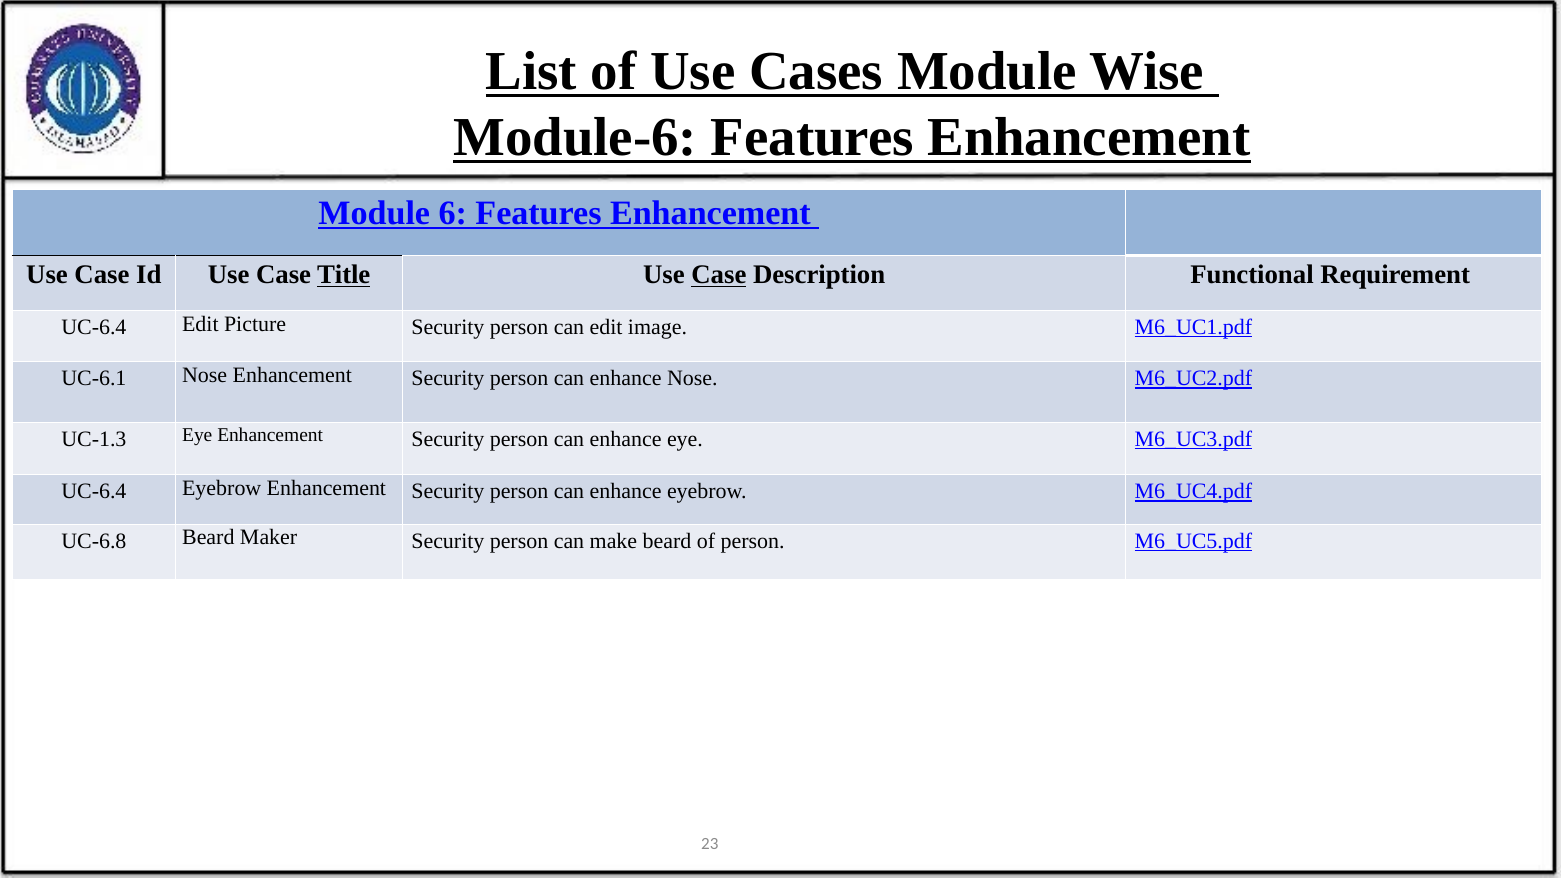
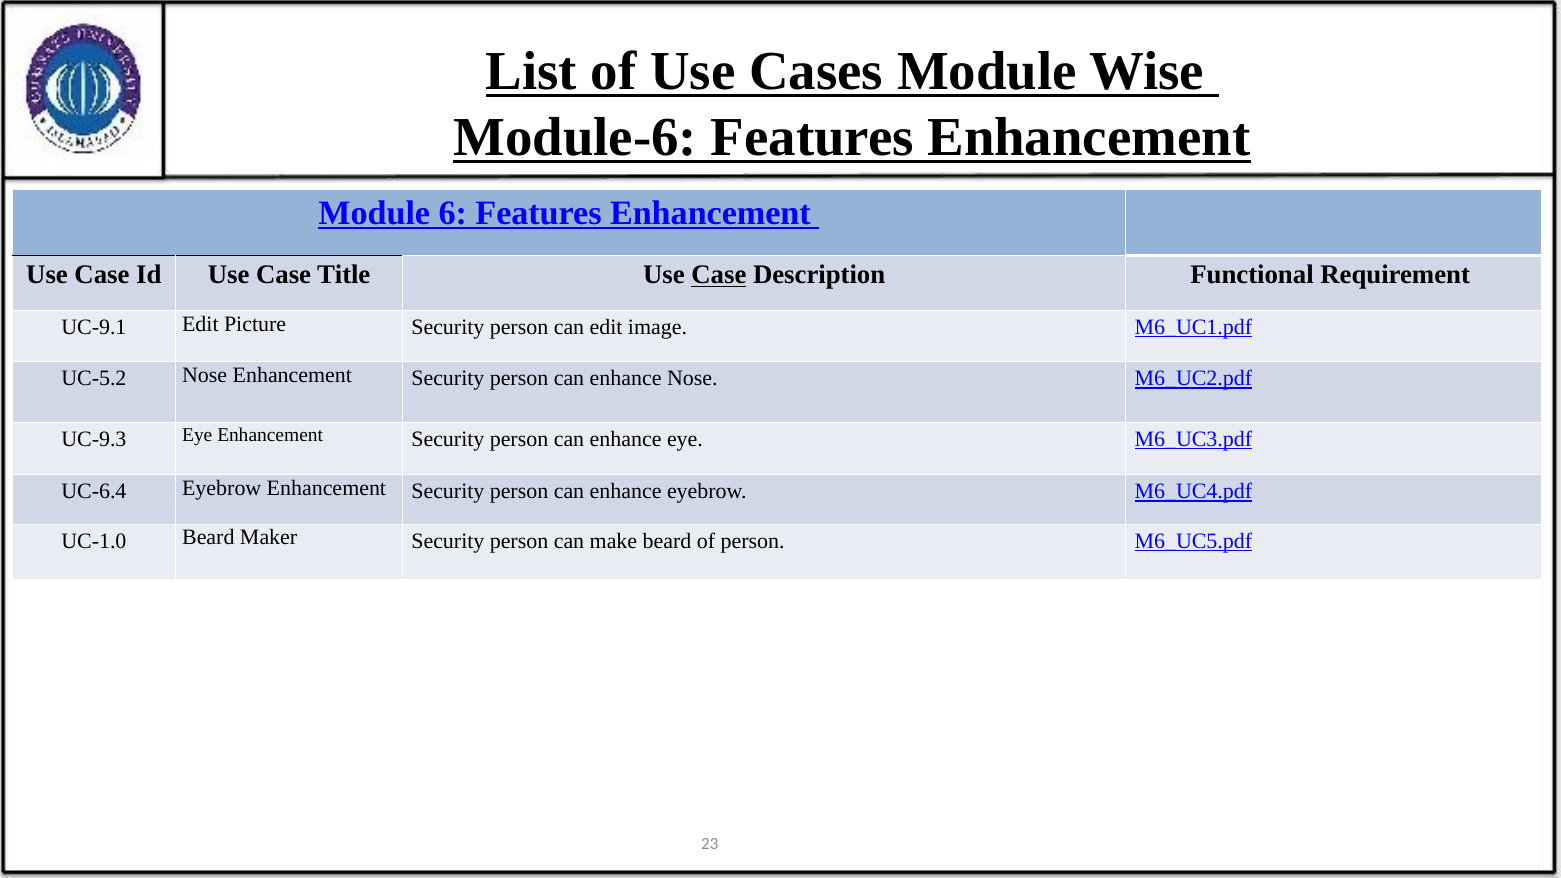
Title underline: present -> none
UC-6.4 at (94, 327): UC-6.4 -> UC-9.1
UC-6.1: UC-6.1 -> UC-5.2
UC-1.3: UC-1.3 -> UC-9.3
UC-6.8: UC-6.8 -> UC-1.0
